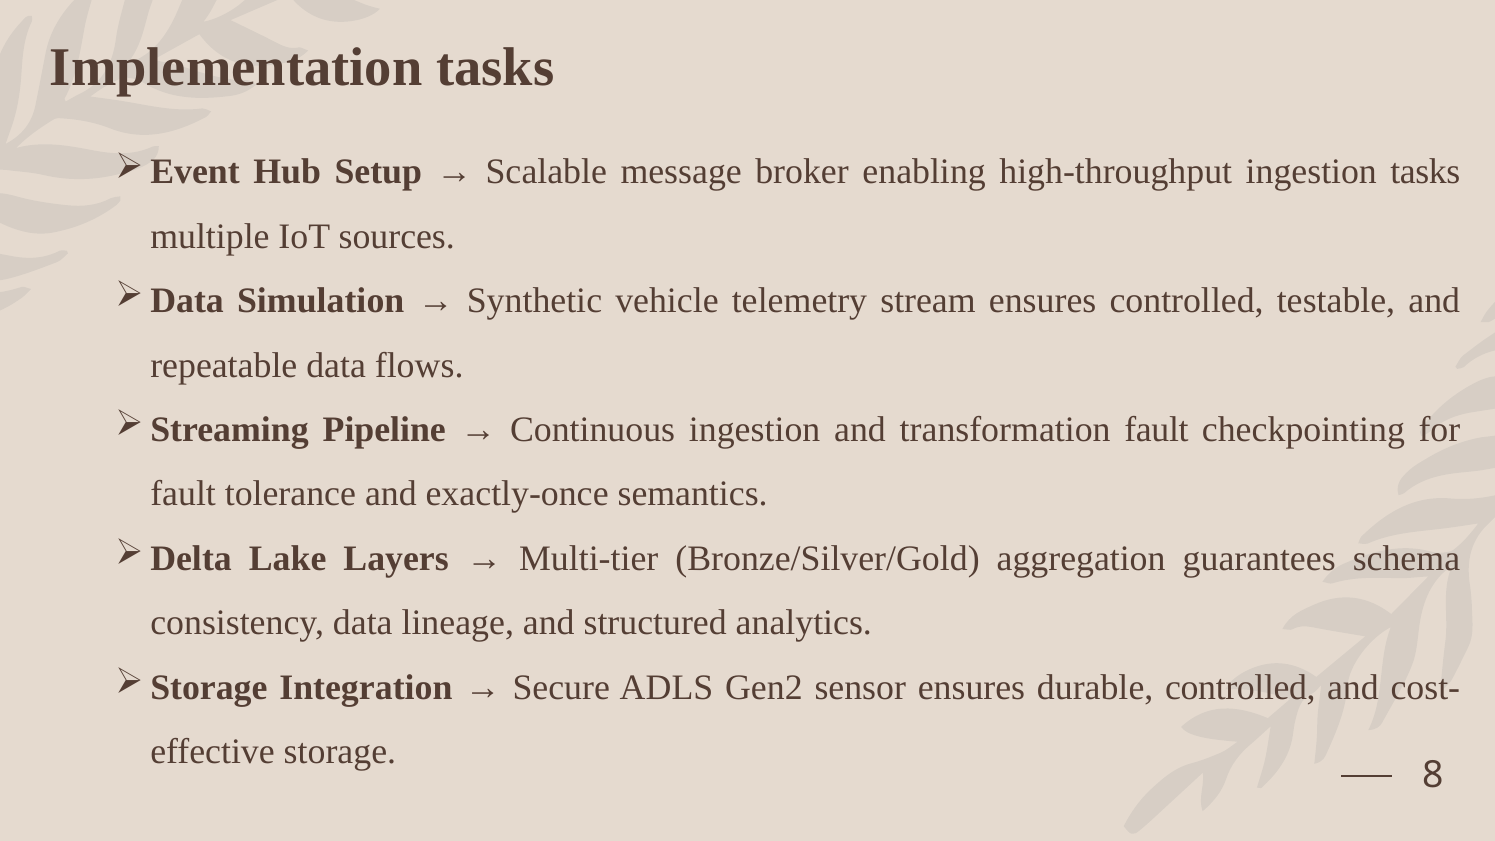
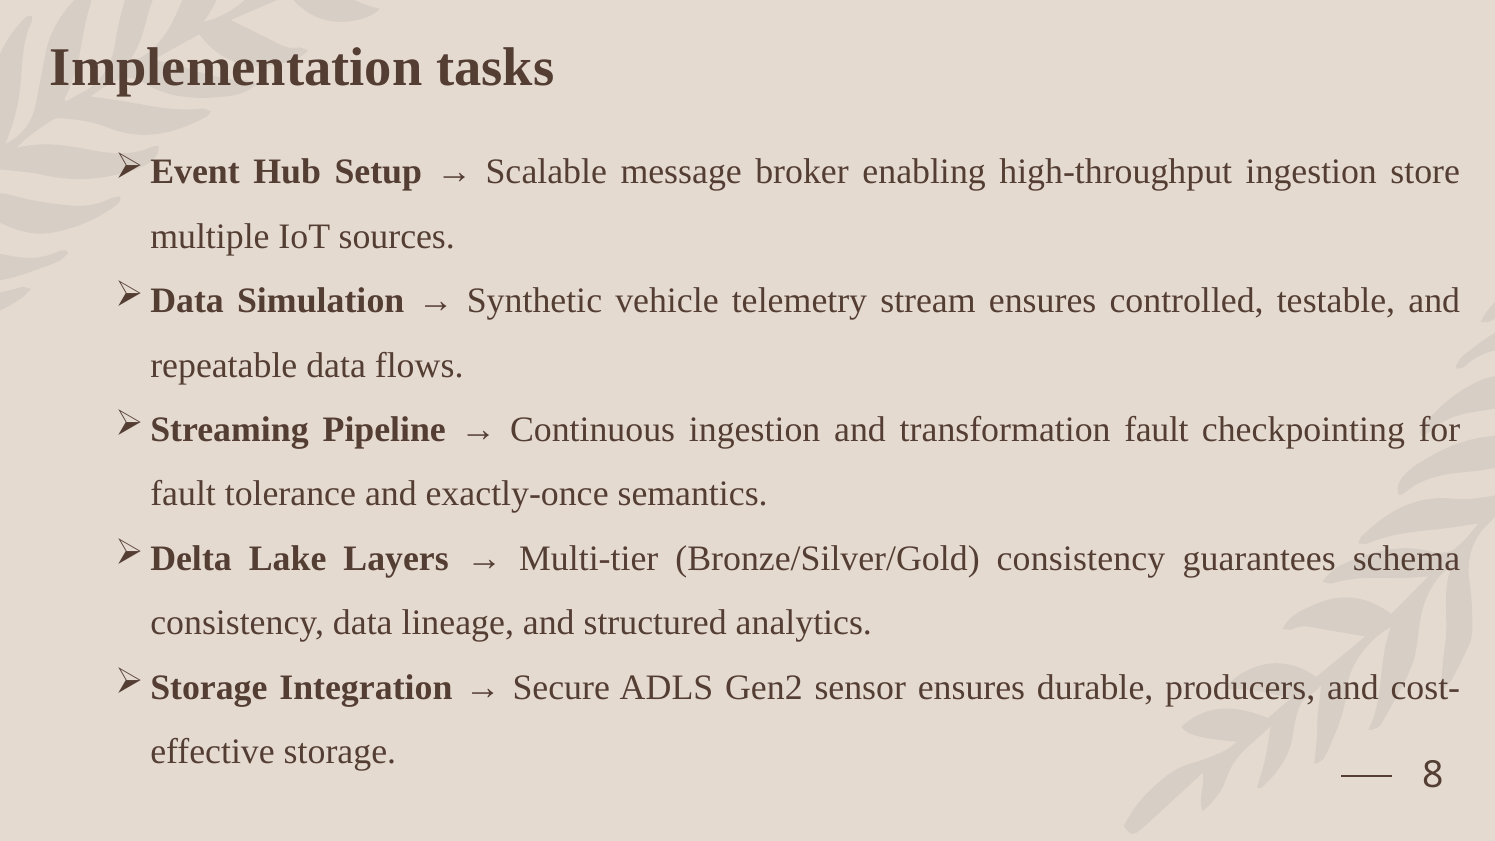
ingestion tasks: tasks -> store
Bronze/Silver/Gold aggregation: aggregation -> consistency
durable controlled: controlled -> producers
